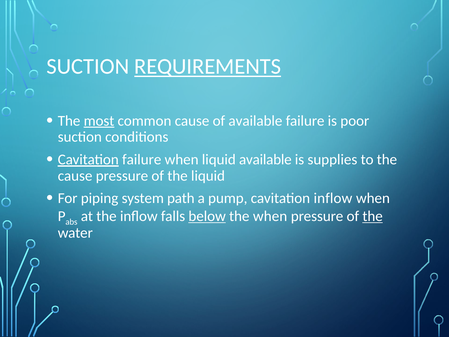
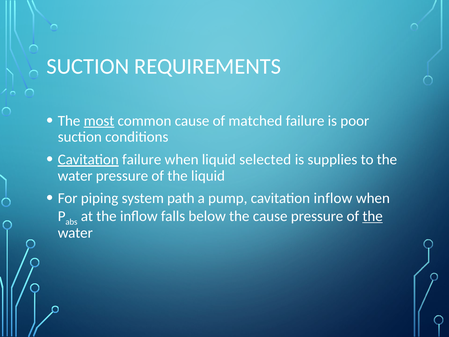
REQUIREMENTS underline: present -> none
of available: available -> matched
liquid available: available -> selected
cause at (75, 176): cause -> water
below underline: present -> none
the when: when -> cause
